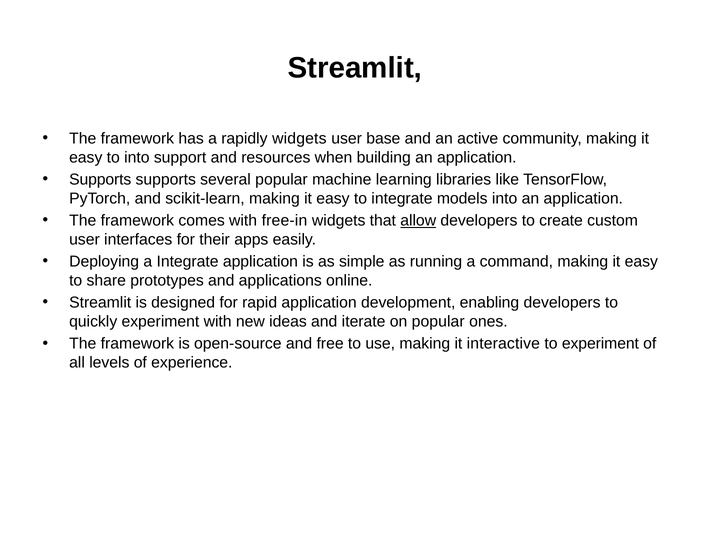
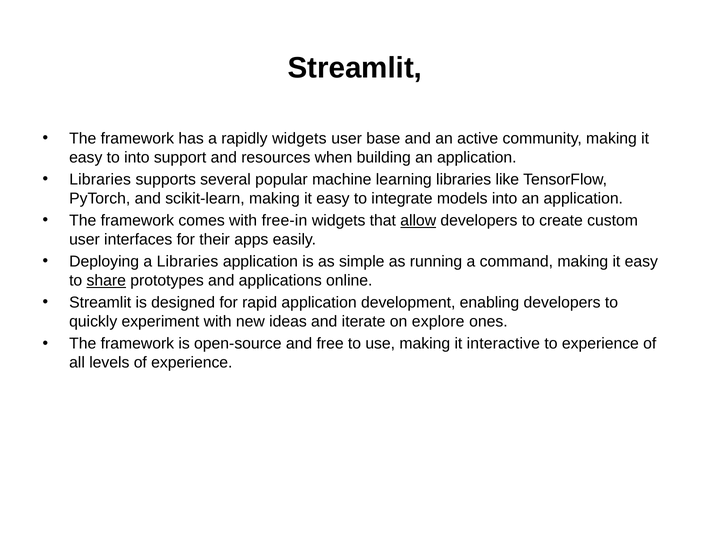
Supports at (100, 179): Supports -> Libraries
a Integrate: Integrate -> Libraries
share underline: none -> present
on popular: popular -> explore
to experiment: experiment -> experience
